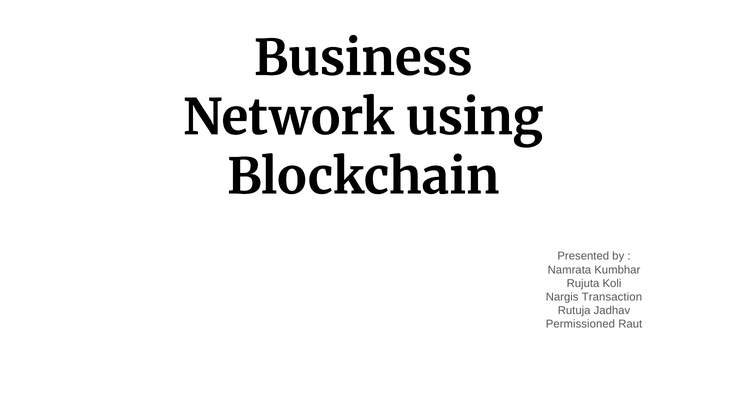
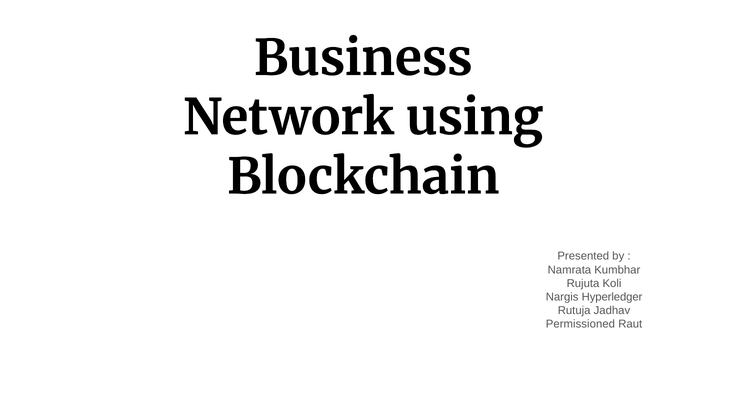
Transaction: Transaction -> Hyperledger
